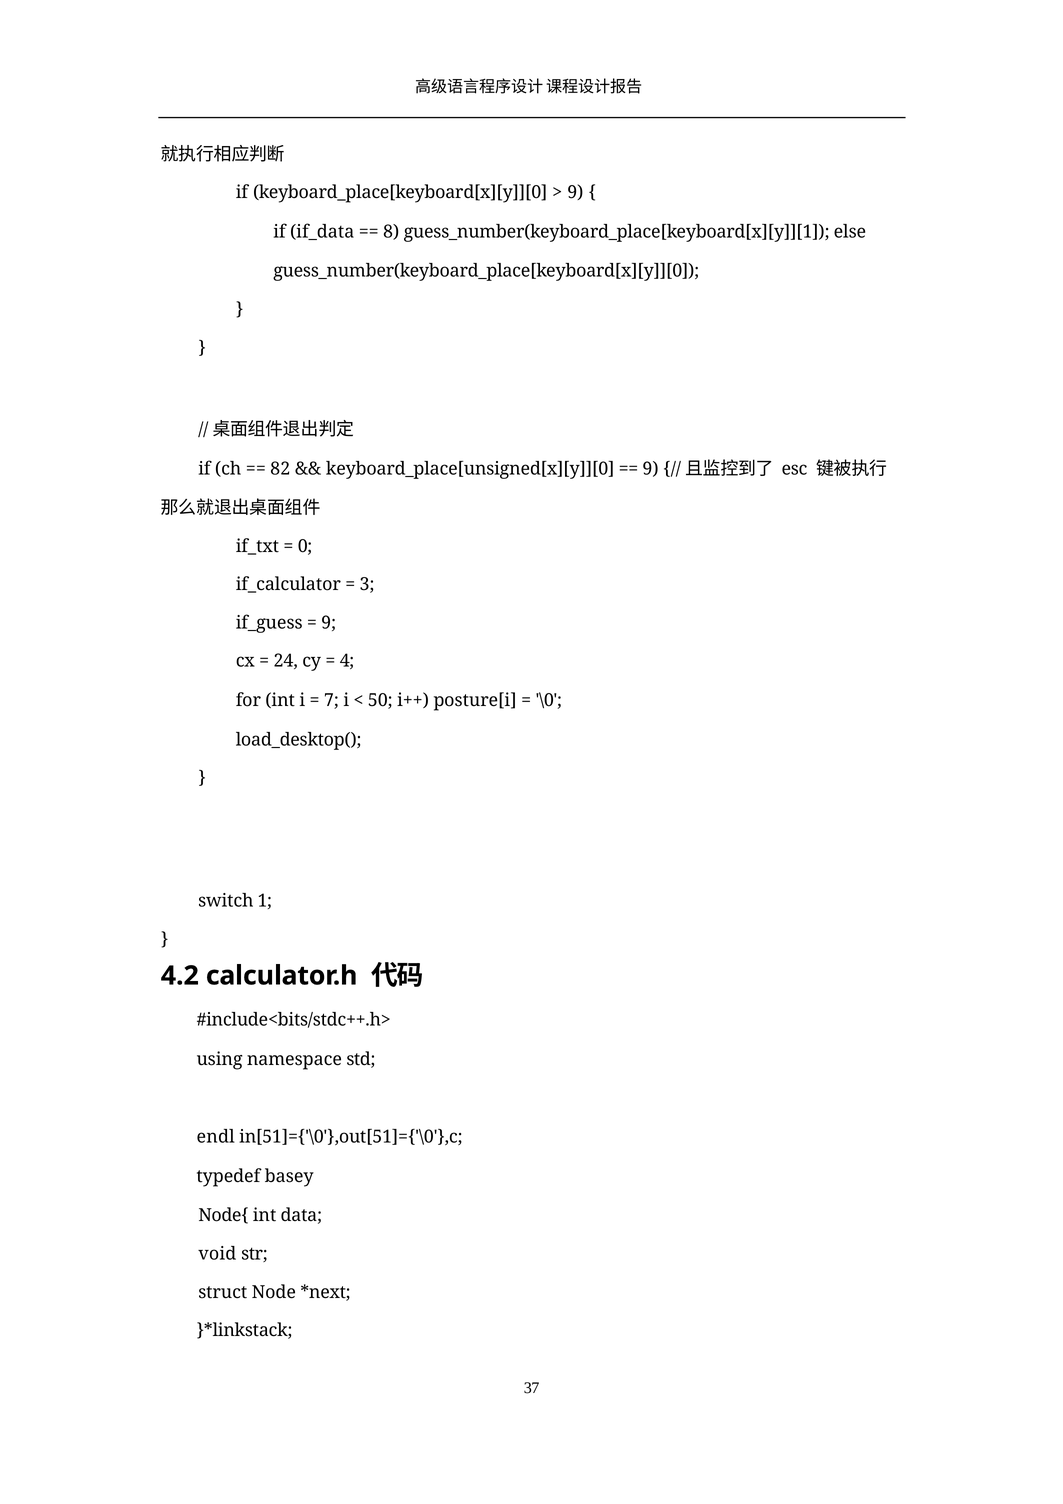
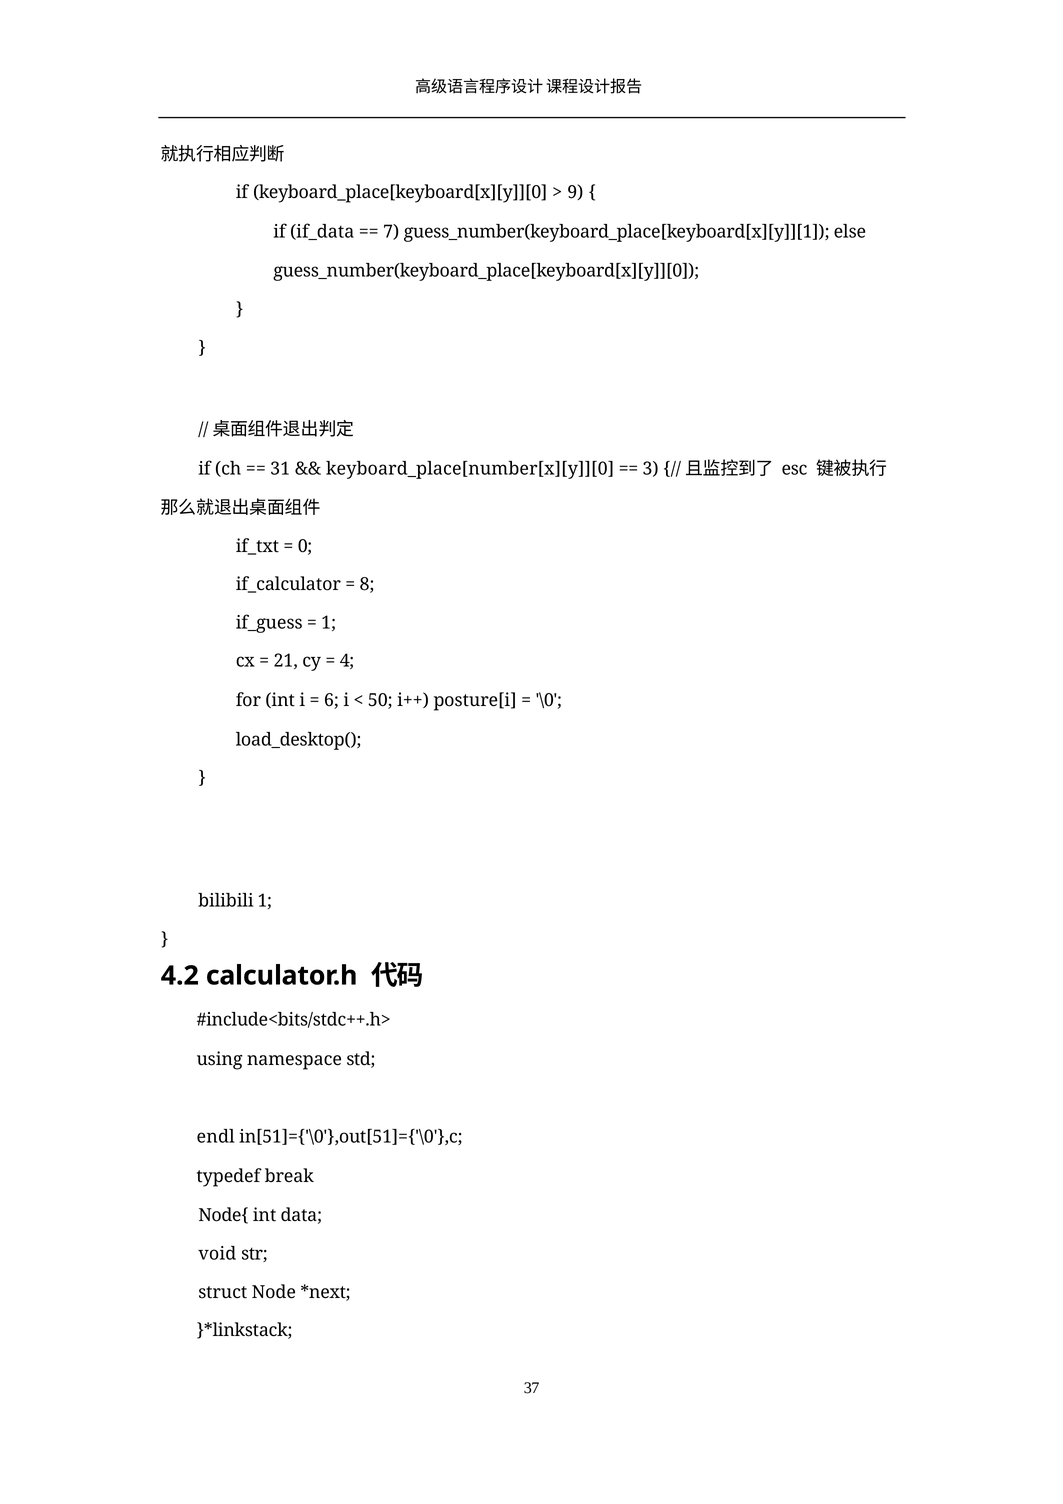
8: 8 -> 7
82: 82 -> 31
keyboard_place[unsigned[x][y]][0: keyboard_place[unsigned[x][y]][0 -> keyboard_place[number[x][y]][0
9 at (651, 469): 9 -> 3
3: 3 -> 8
9 at (329, 623): 9 -> 1
24: 24 -> 21
7: 7 -> 6
switch: switch -> bilibili
basey: basey -> break
